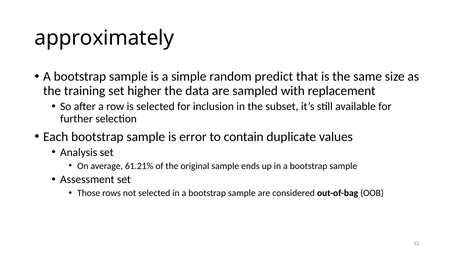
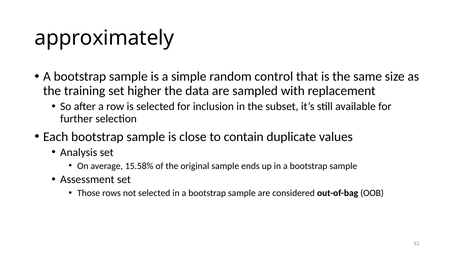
predict: predict -> control
error: error -> close
61.21%: 61.21% -> 15.58%
